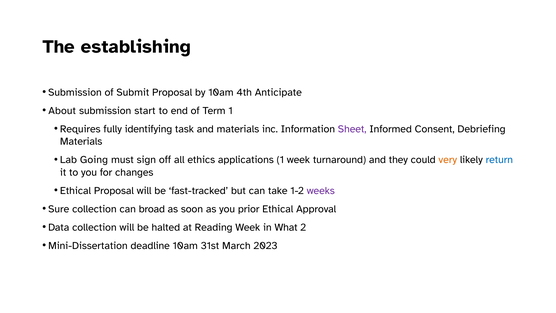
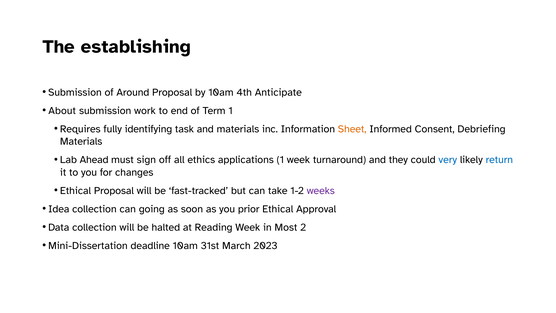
Submit: Submit -> Around
start: start -> work
Sheet colour: purple -> orange
Going: Going -> Ahead
very colour: orange -> blue
Sure: Sure -> Idea
broad: broad -> going
What: What -> Most
